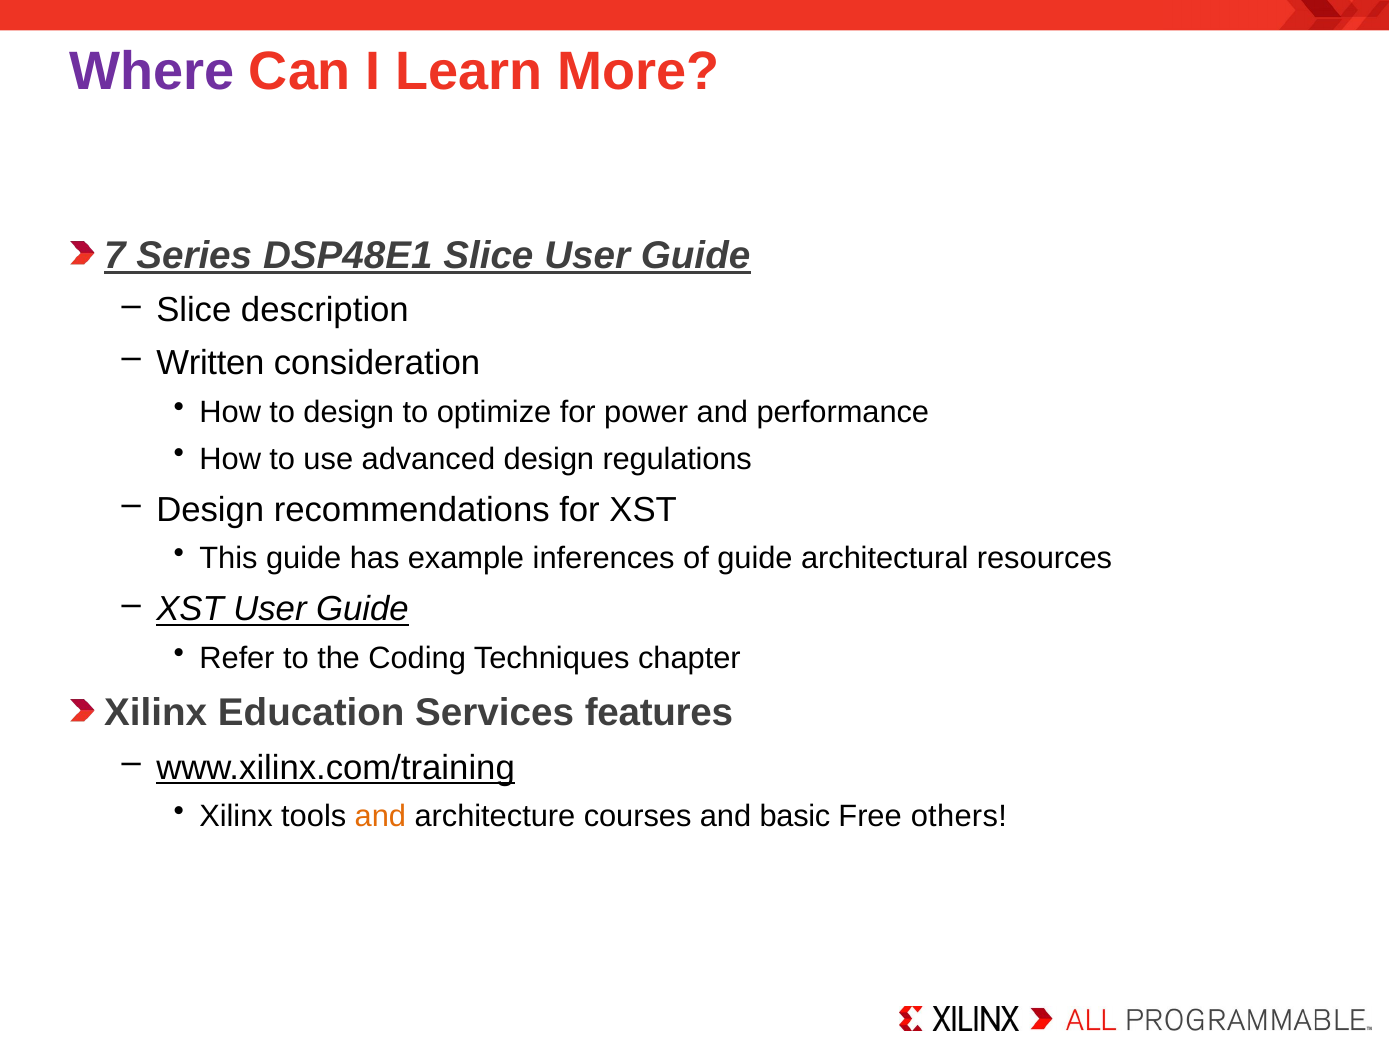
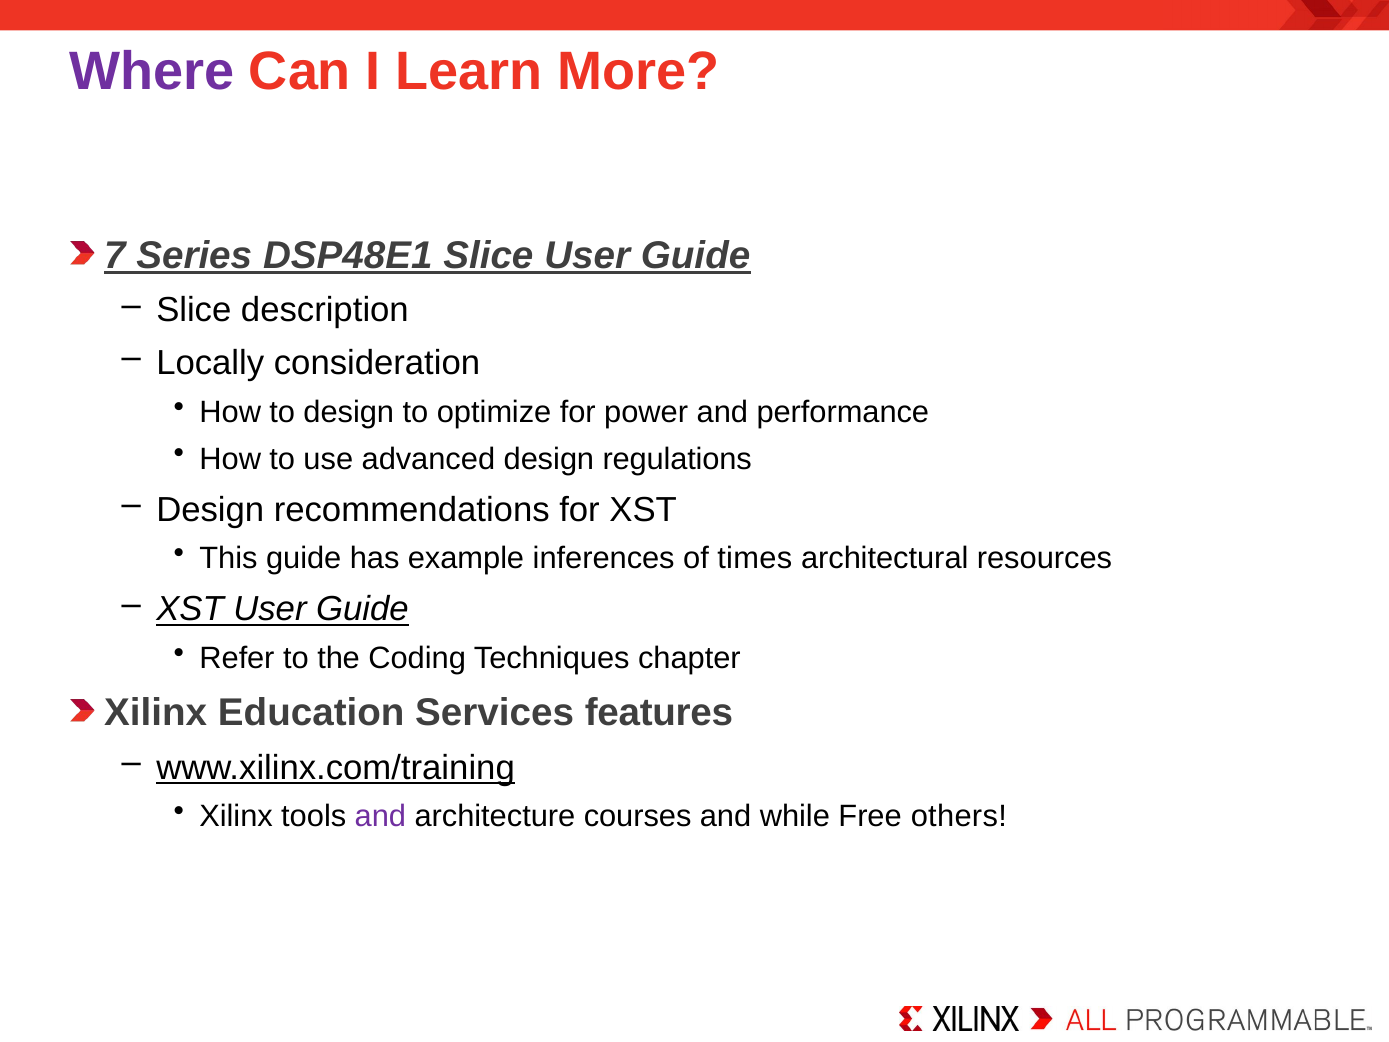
Written: Written -> Locally
of guide: guide -> times
and at (380, 816) colour: orange -> purple
basic: basic -> while
